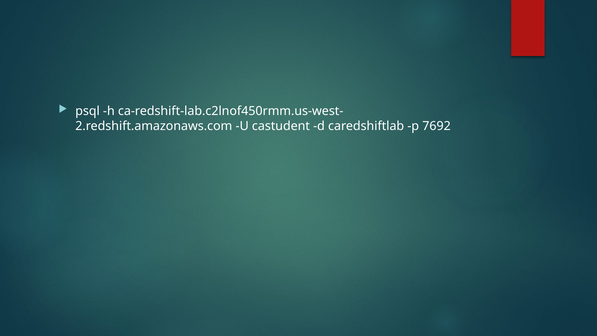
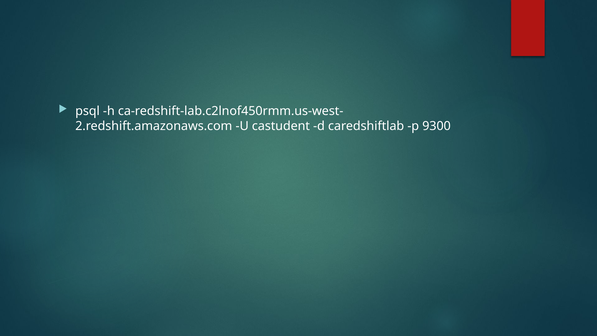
7692: 7692 -> 9300
